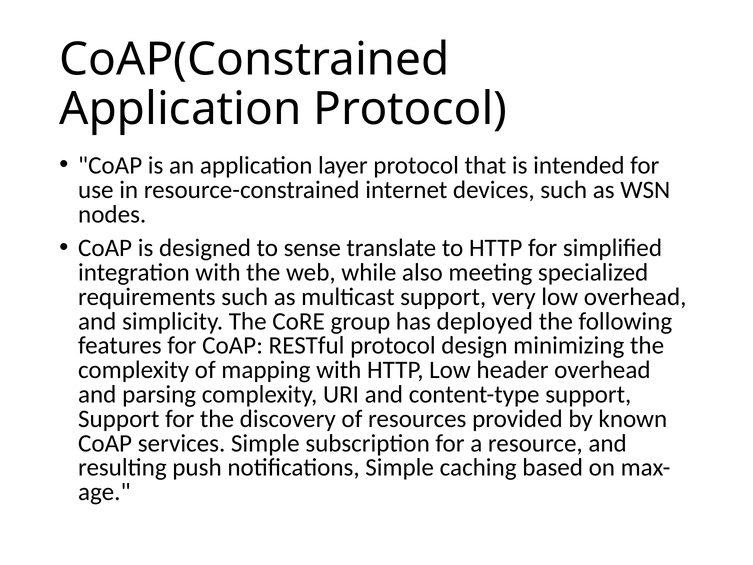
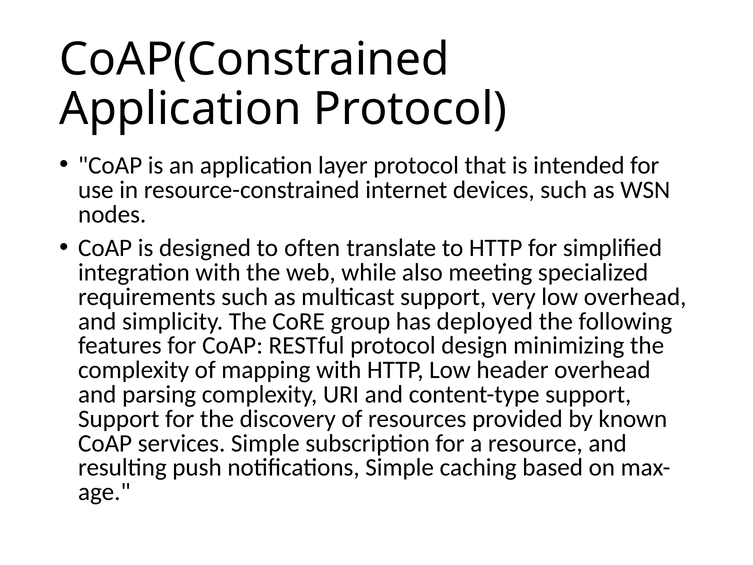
sense: sense -> often
